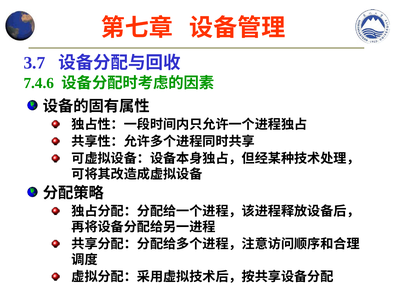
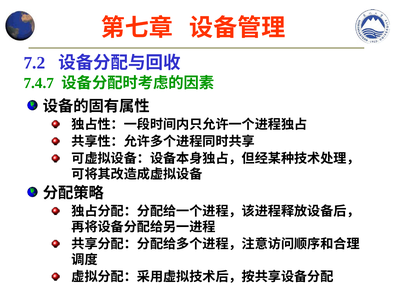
3.7: 3.7 -> 7.2
7.4.6: 7.4.6 -> 7.4.7
